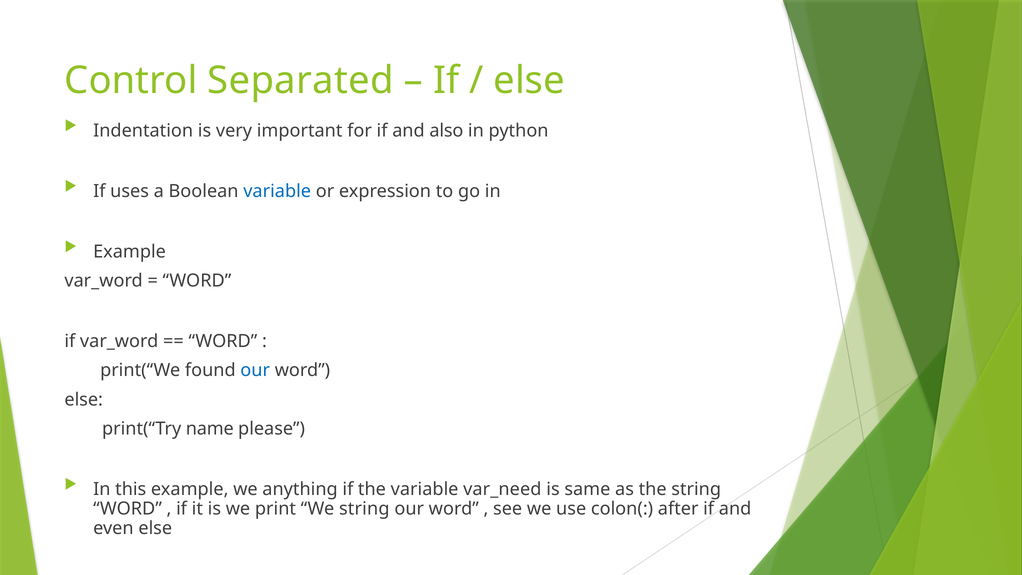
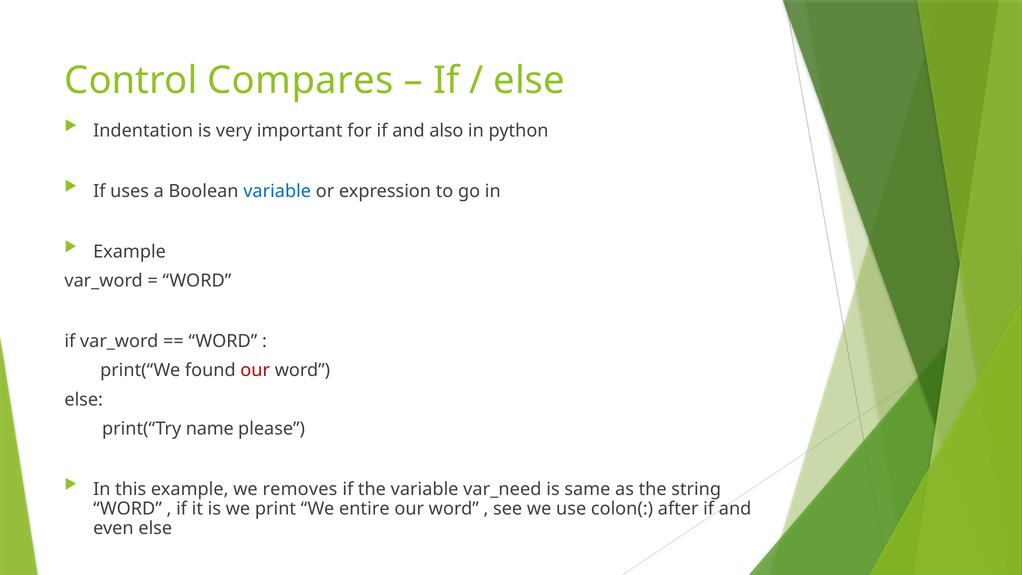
Separated: Separated -> Compares
our at (255, 370) colour: blue -> red
anything: anything -> removes
We string: string -> entire
